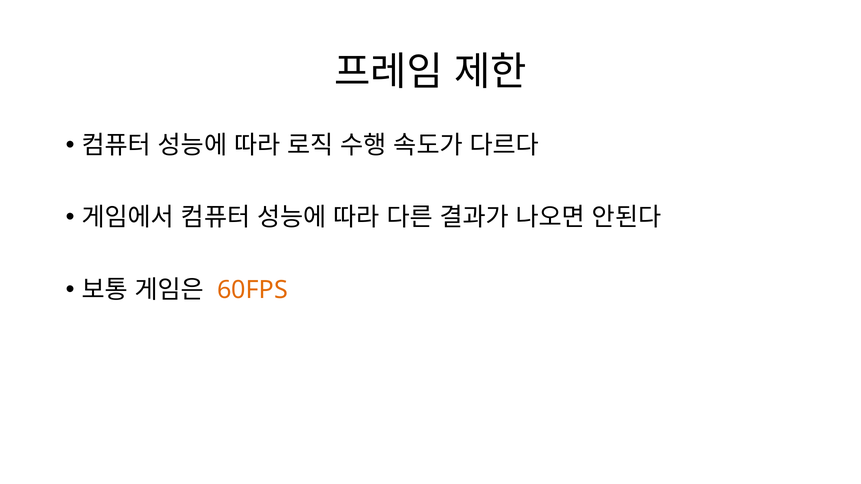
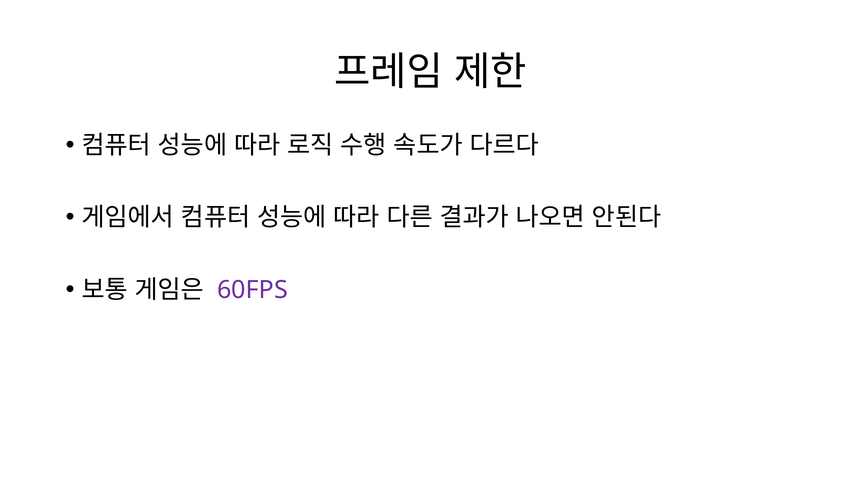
60FPS colour: orange -> purple
